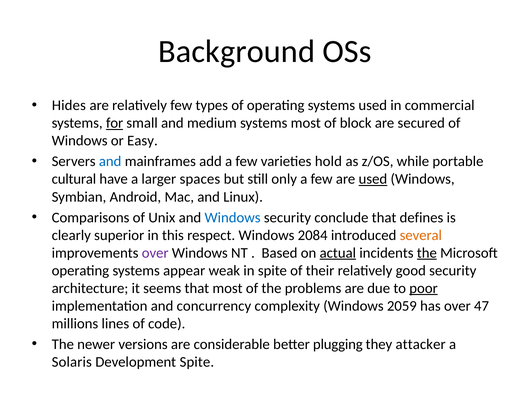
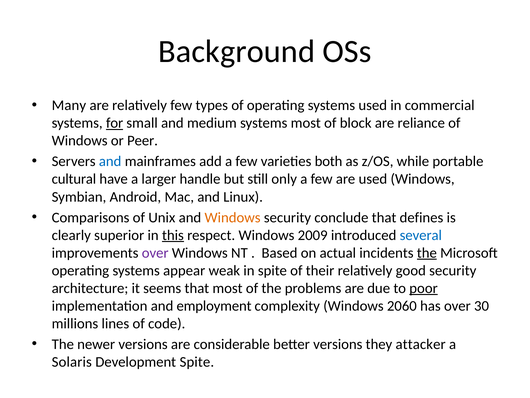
Hides: Hides -> Many
secured: secured -> reliance
Easy: Easy -> Peer
hold: hold -> both
spaces: spaces -> handle
used at (373, 179) underline: present -> none
Windows at (233, 217) colour: blue -> orange
this underline: none -> present
2084: 2084 -> 2009
several colour: orange -> blue
actual underline: present -> none
concurrency: concurrency -> employment
2059: 2059 -> 2060
47: 47 -> 30
better plugging: plugging -> versions
